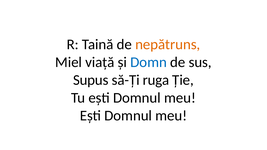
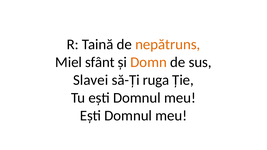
viață: viață -> sfânt
Domn colour: blue -> orange
Supus: Supus -> Slavei
